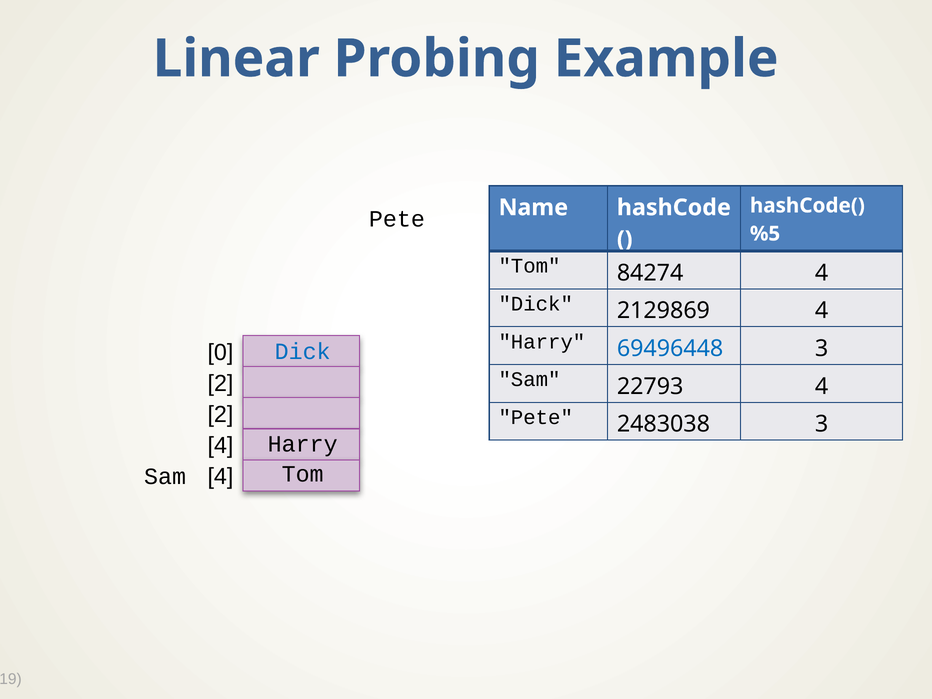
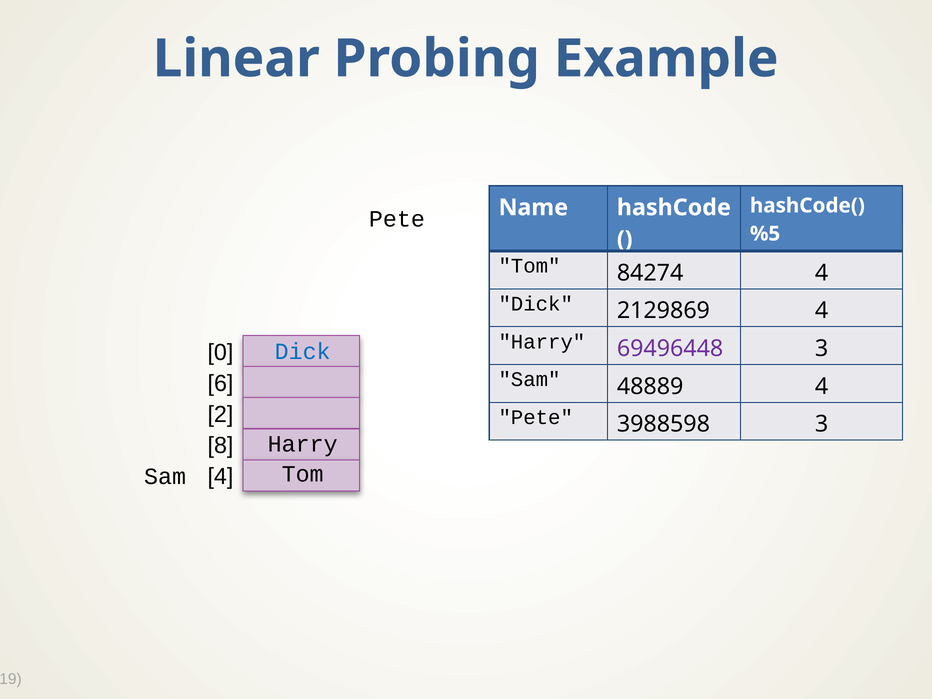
69496448 colour: blue -> purple
22793: 22793 -> 48889
2 at (220, 384): 2 -> 6
2483038: 2483038 -> 3988598
4 at (220, 446): 4 -> 8
